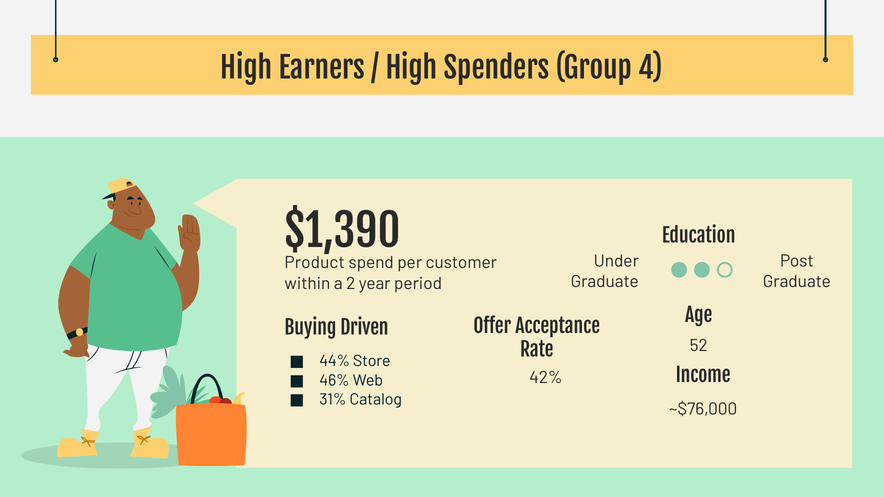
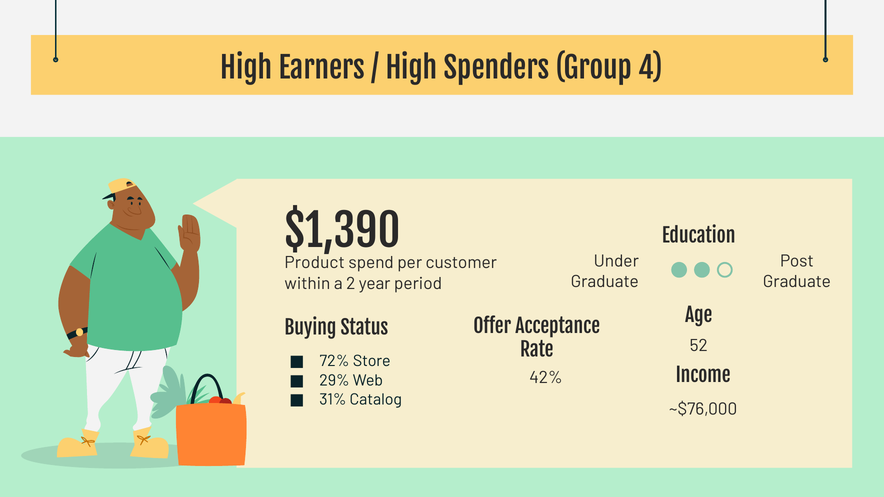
Driven: Driven -> Status
44%: 44% -> 72%
46%: 46% -> 29%
